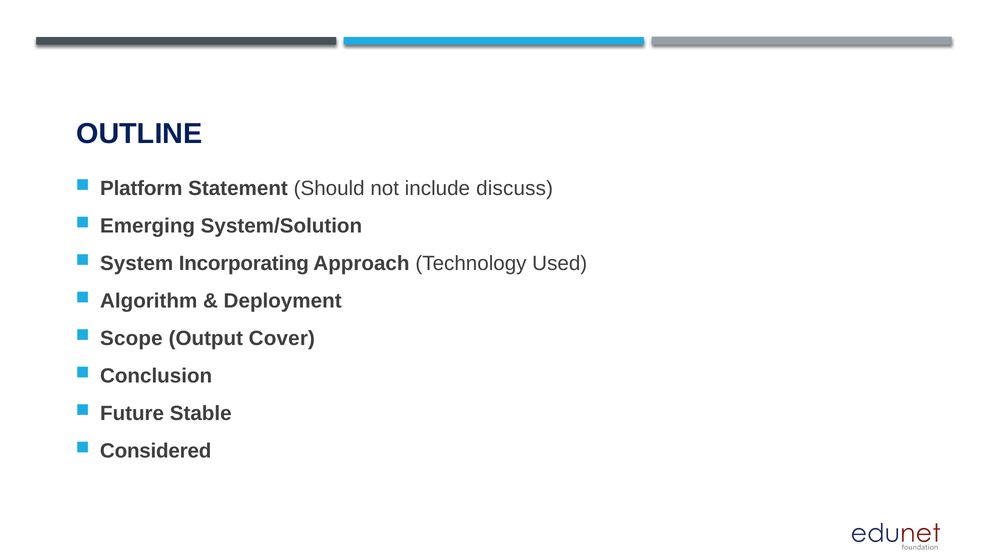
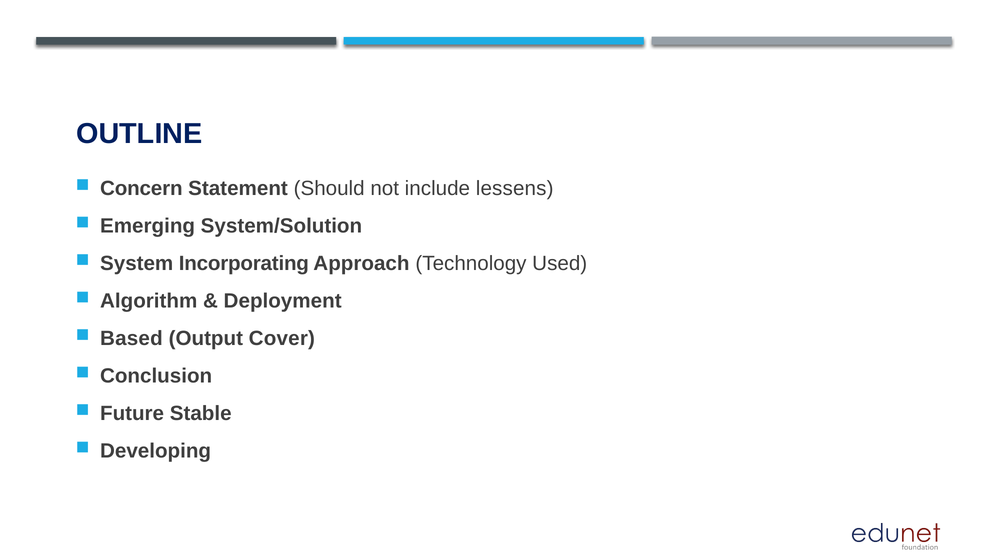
Platform: Platform -> Concern
discuss: discuss -> lessens
Scope: Scope -> Based
Considered: Considered -> Developing
